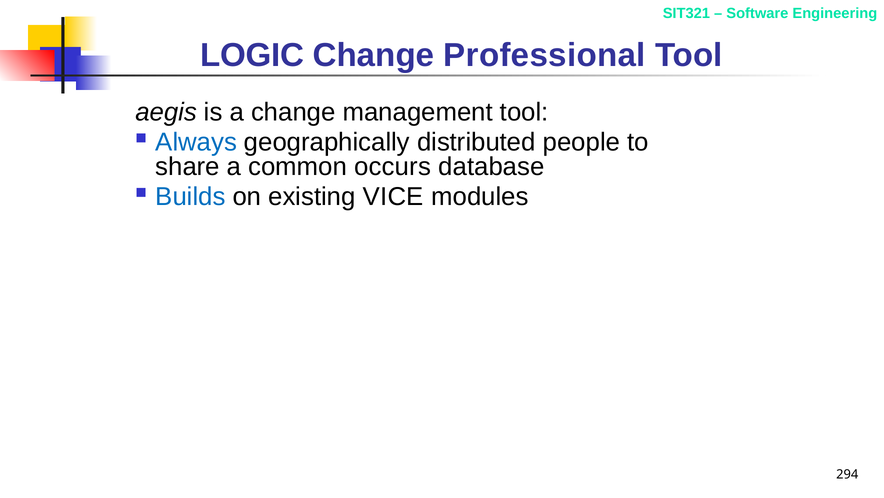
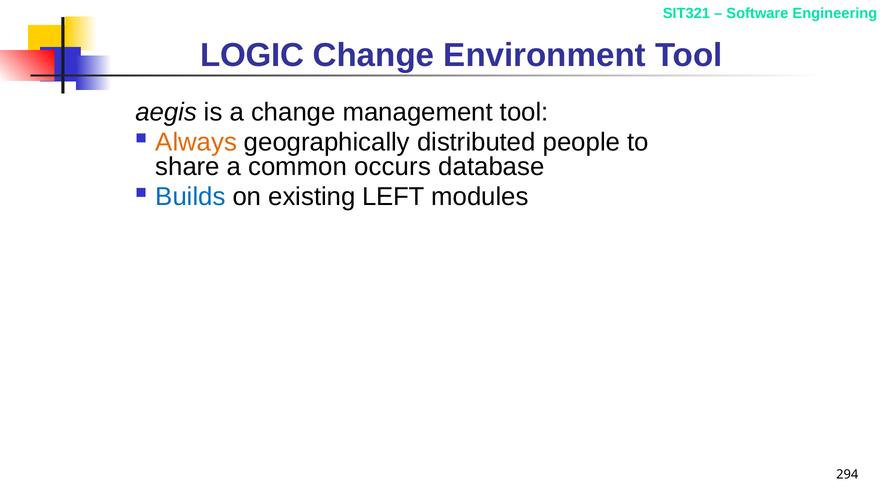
Professional: Professional -> Environment
Always colour: blue -> orange
VICE: VICE -> LEFT
